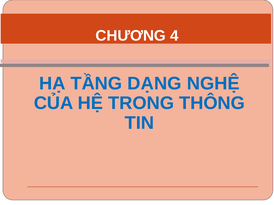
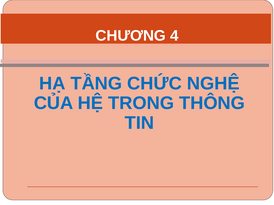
DẠNG: DẠNG -> CHỨC
